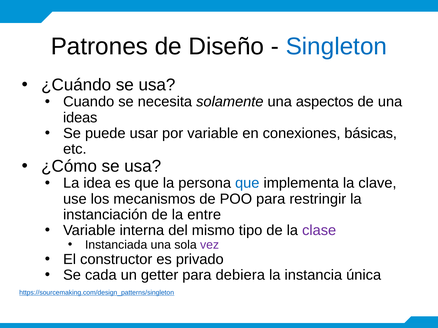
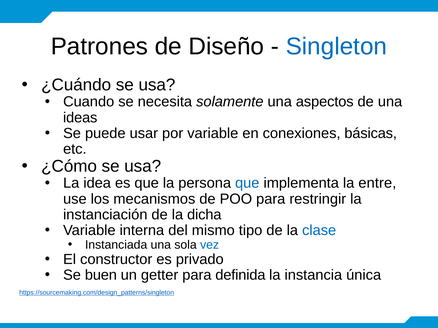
clave: clave -> entre
entre: entre -> dicha
clase colour: purple -> blue
vez colour: purple -> blue
cada: cada -> buen
debiera: debiera -> definida
